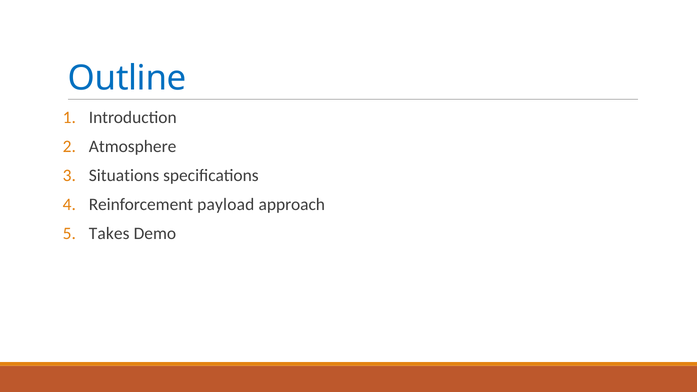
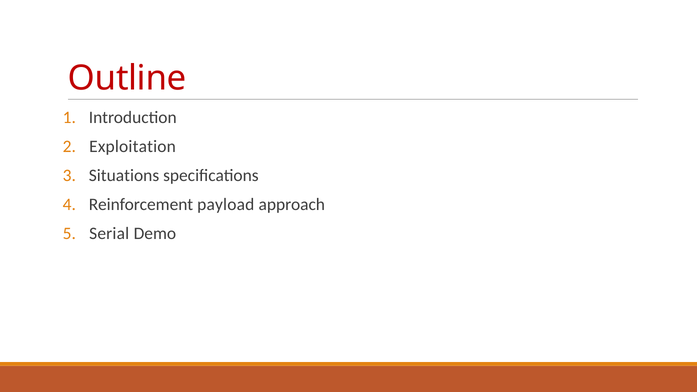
Outline colour: blue -> red
Atmosphere: Atmosphere -> Exploitation
Takes: Takes -> Serial
